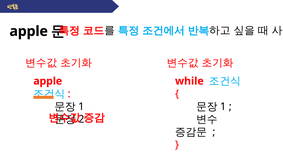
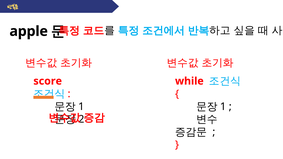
apple at (48, 81): apple -> score
